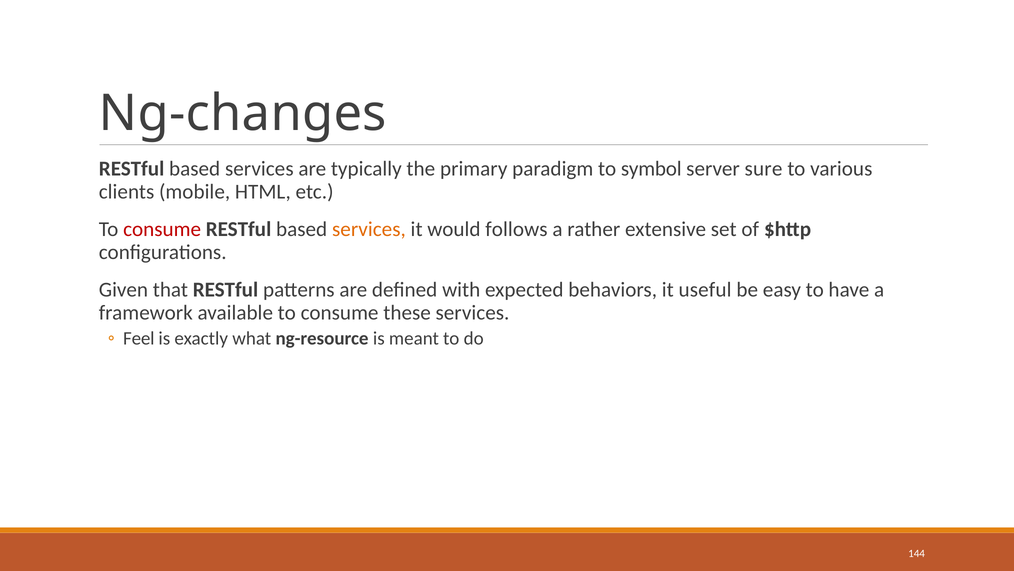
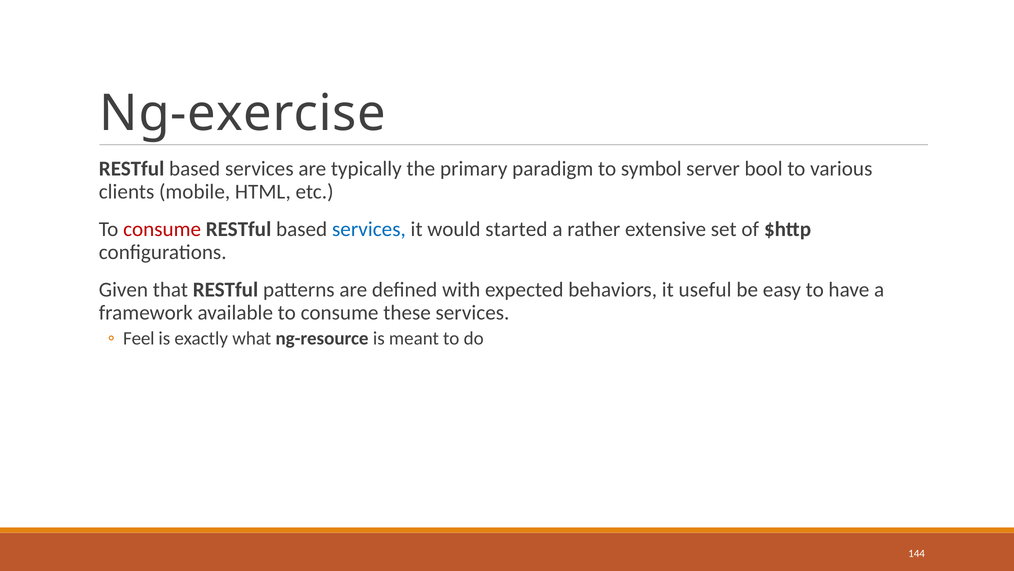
Ng-changes: Ng-changes -> Ng-exercise
sure: sure -> bool
services at (369, 229) colour: orange -> blue
follows: follows -> started
